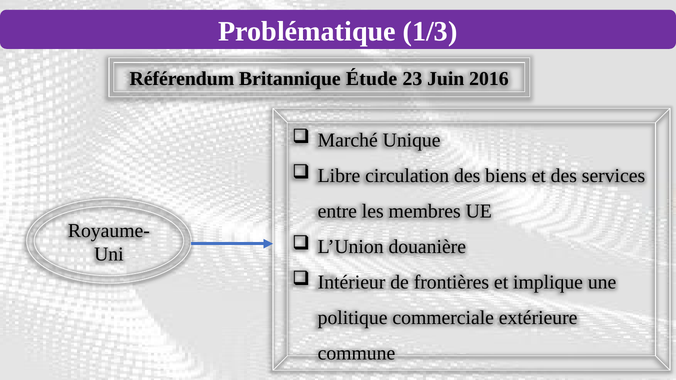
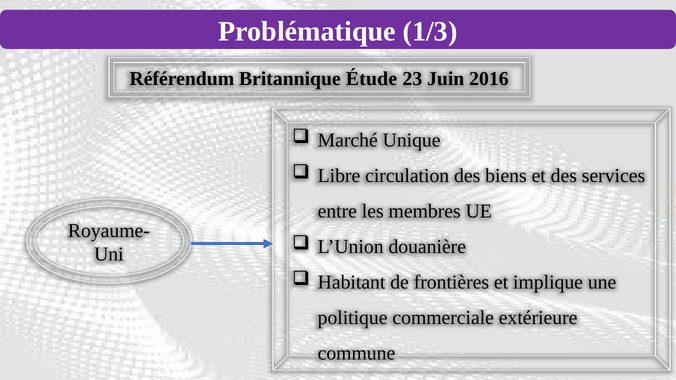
Intérieur: Intérieur -> Habitant
